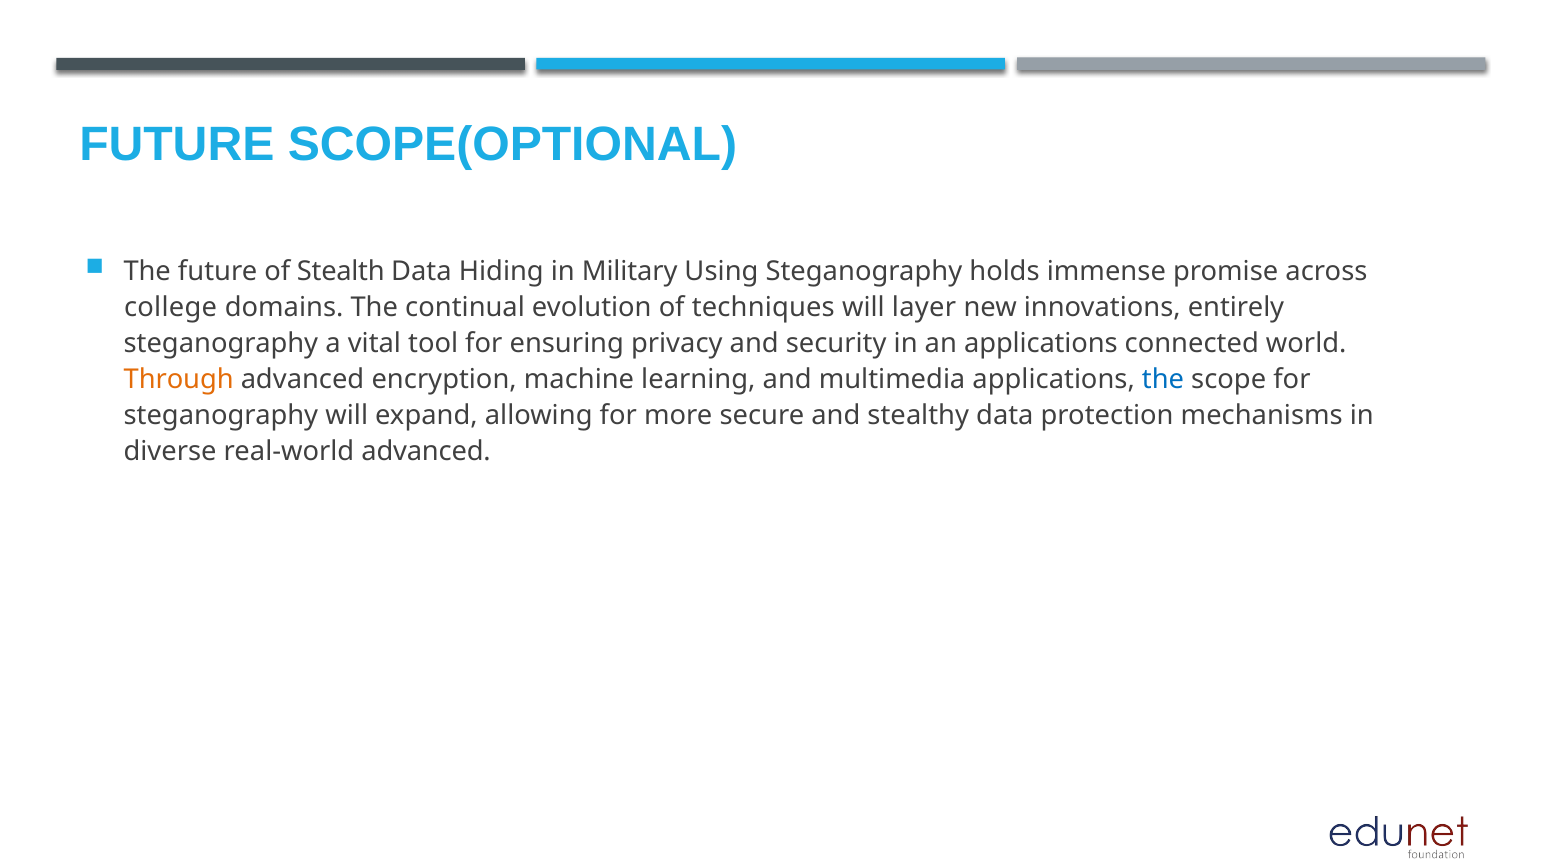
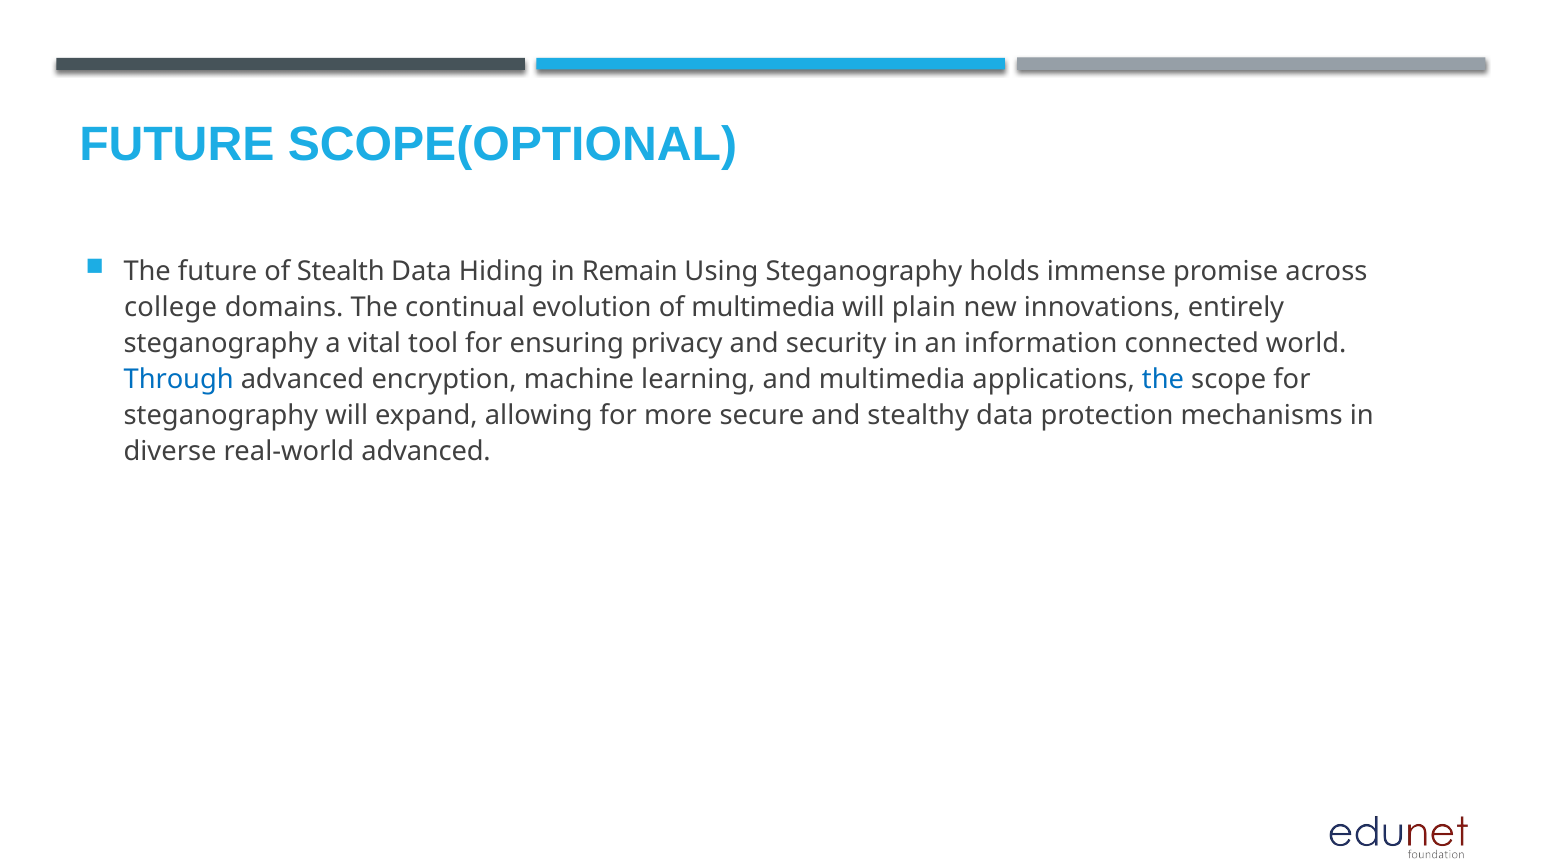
Military: Military -> Remain
of techniques: techniques -> multimedia
layer: layer -> plain
an applications: applications -> information
Through colour: orange -> blue
